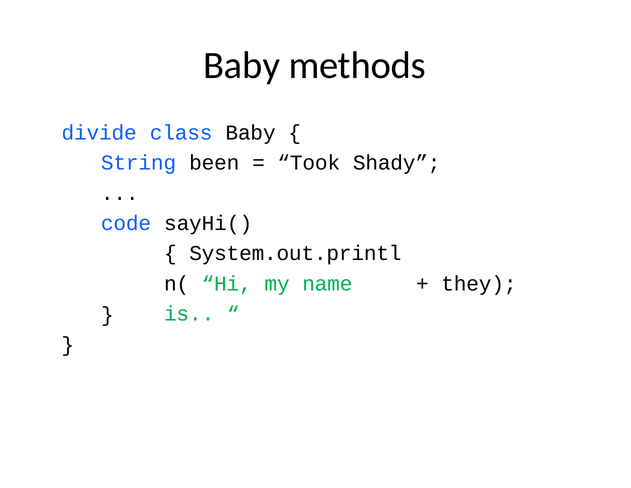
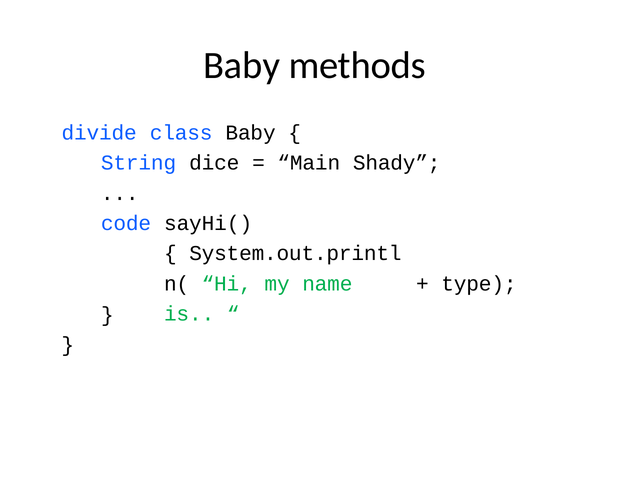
been: been -> dice
Took: Took -> Main
they: they -> type
